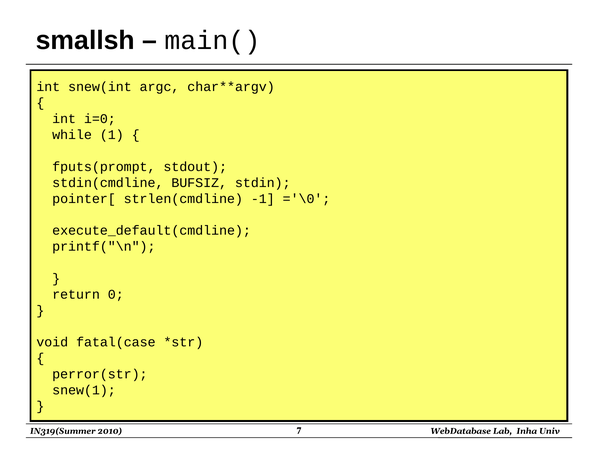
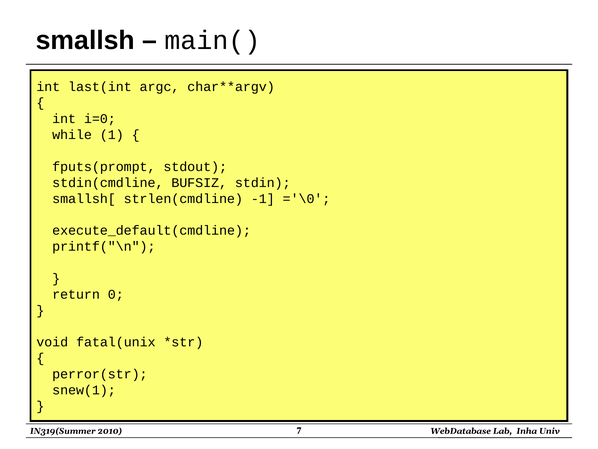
snew(int: snew(int -> last(int
pointer[: pointer[ -> smallsh[
fatal(case: fatal(case -> fatal(unix
